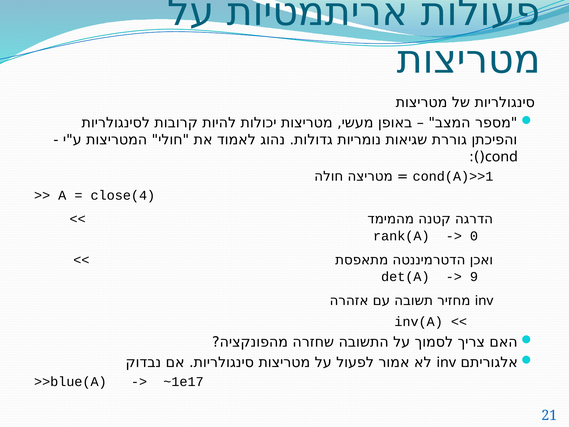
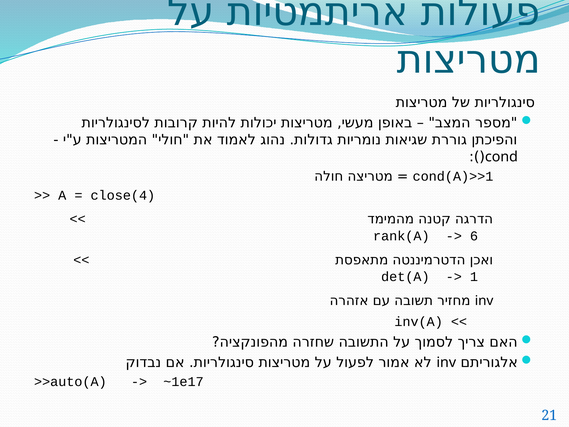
0: 0 -> 6
9: 9 -> 1
>>blue(A: >>blue(A -> >>auto(A
